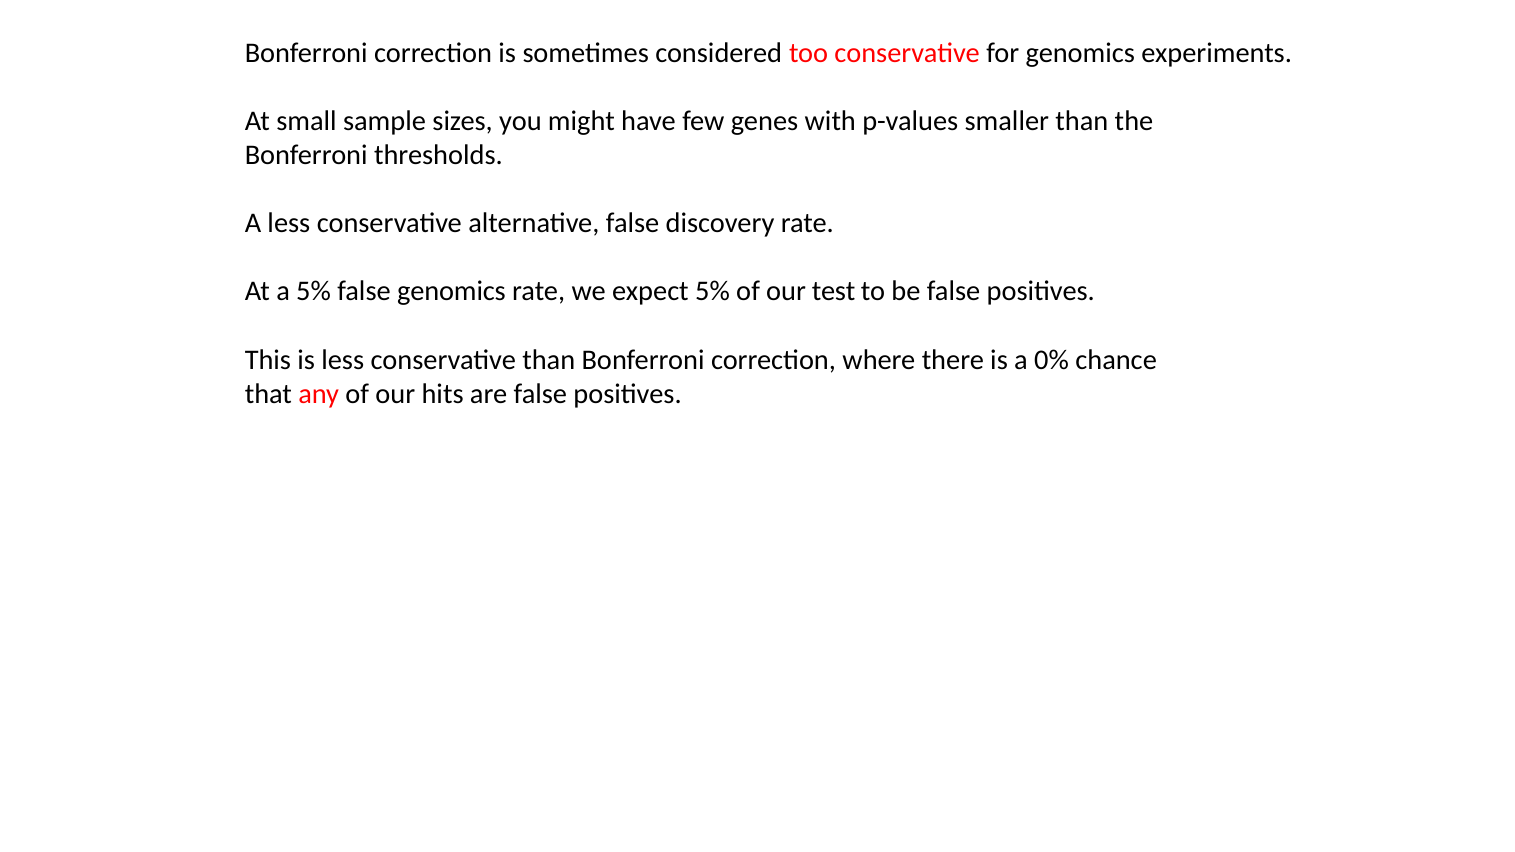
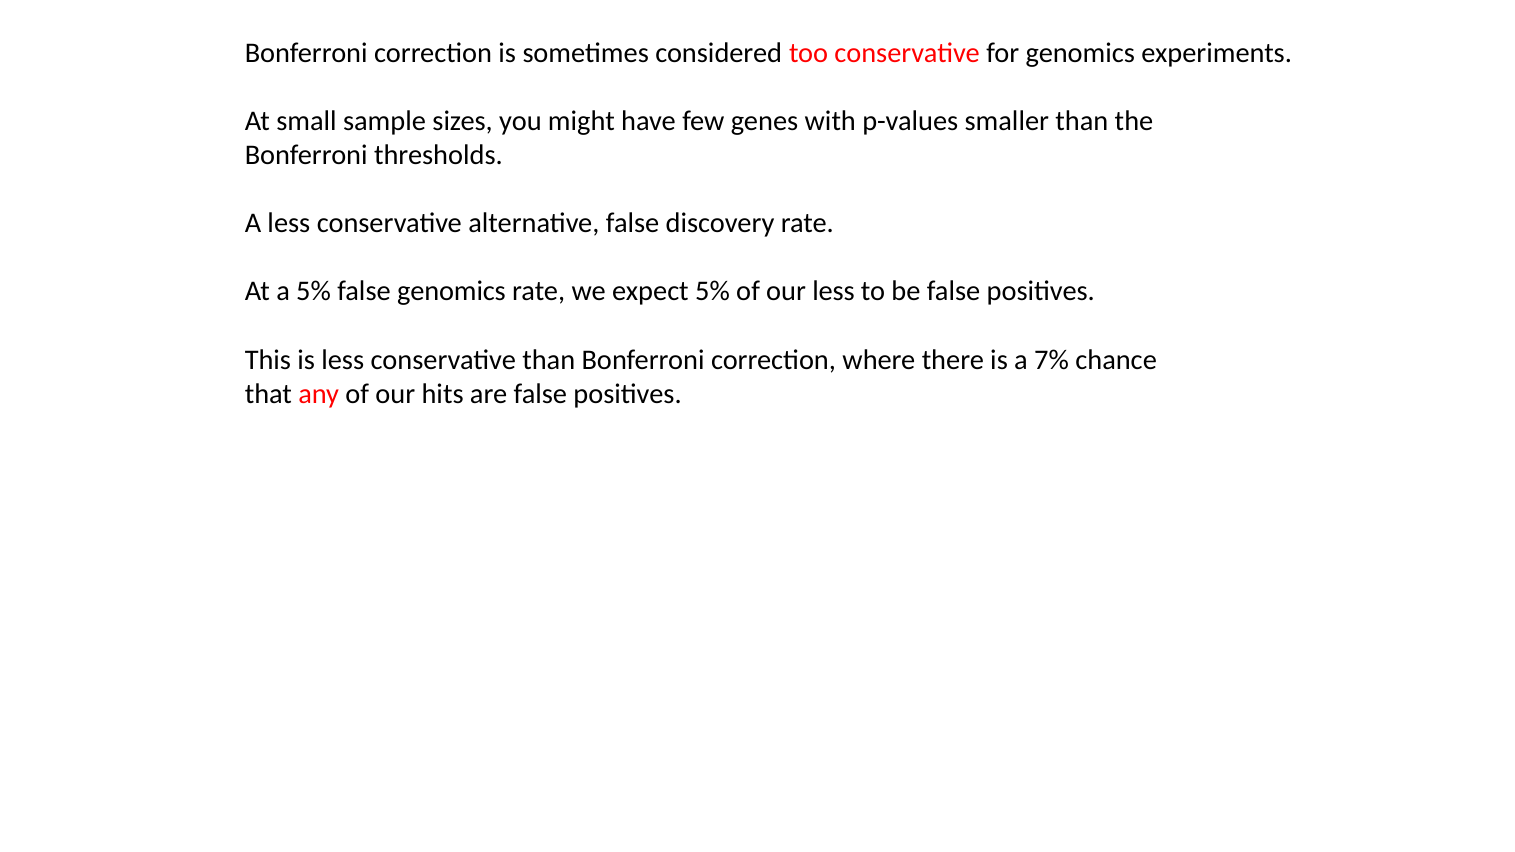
our test: test -> less
0%: 0% -> 7%
